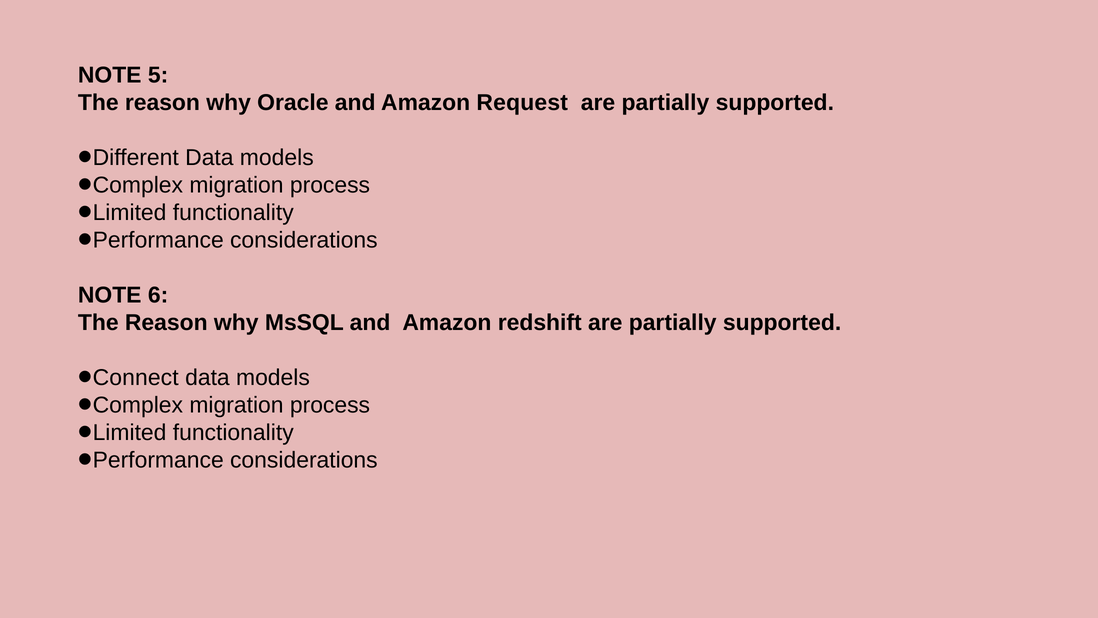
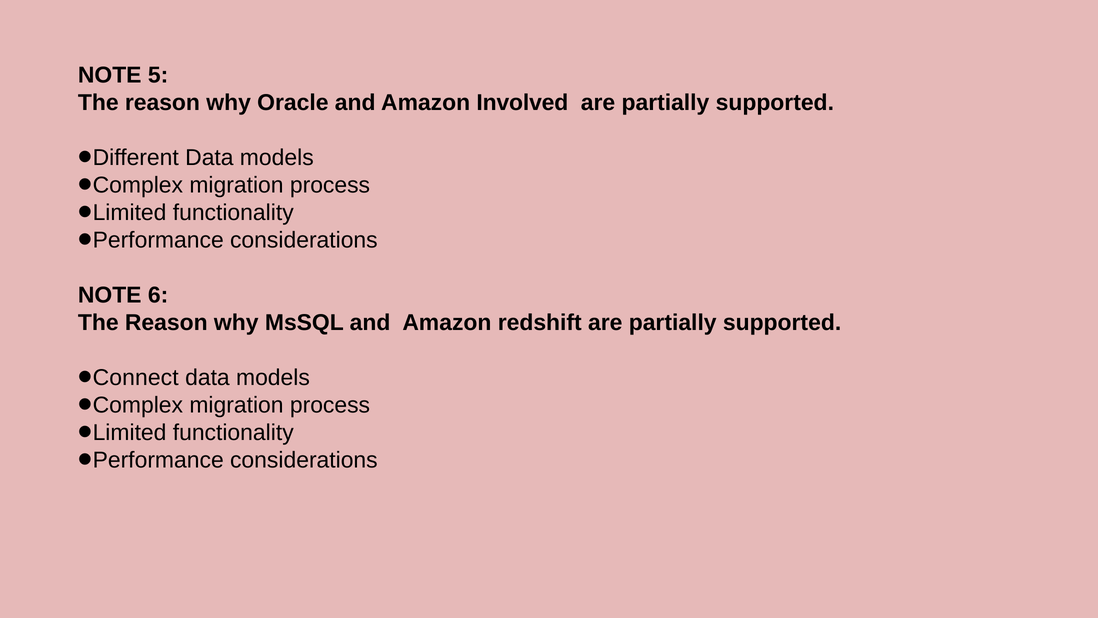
Request: Request -> Involved
